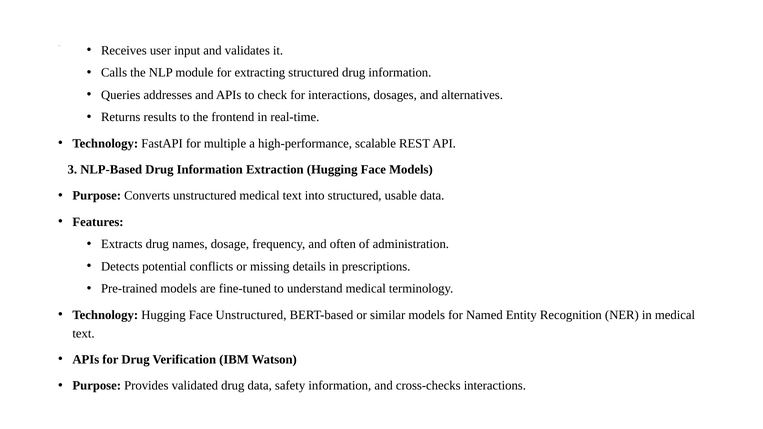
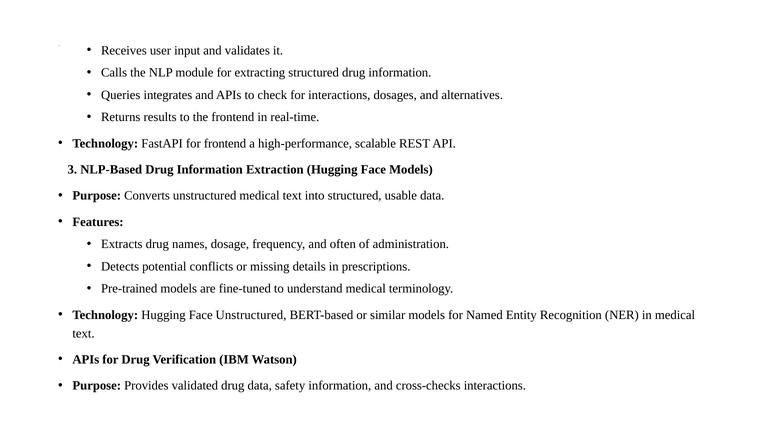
addresses: addresses -> integrates
for multiple: multiple -> frontend
